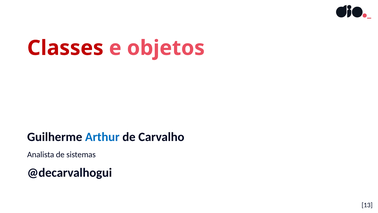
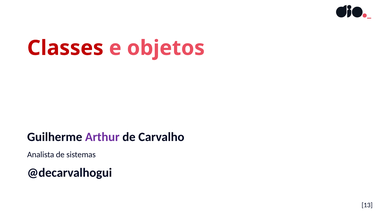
Arthur colour: blue -> purple
